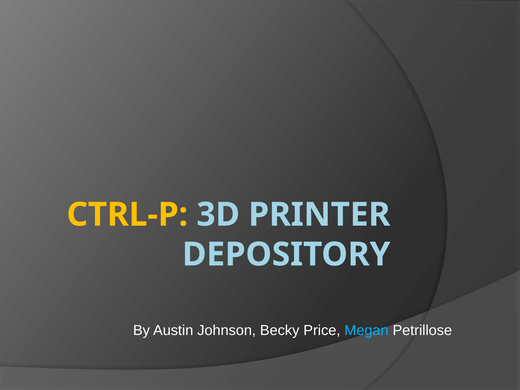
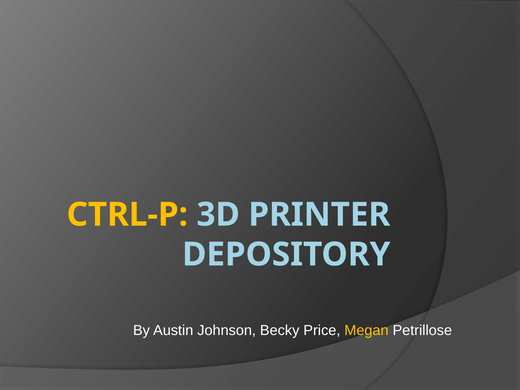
Megan colour: light blue -> yellow
